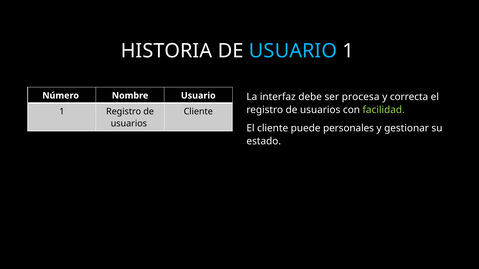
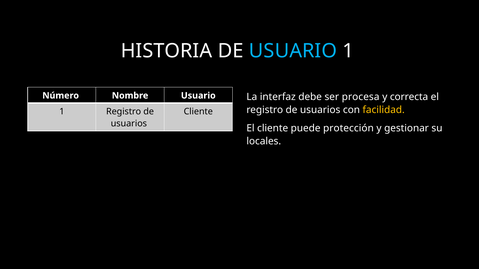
facilidad colour: light green -> yellow
personales: personales -> protección
estado: estado -> locales
